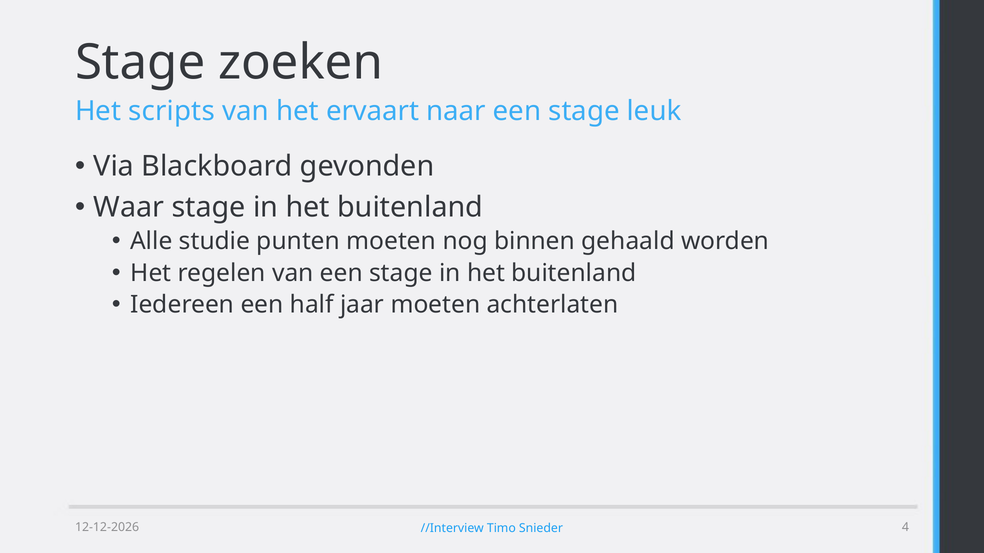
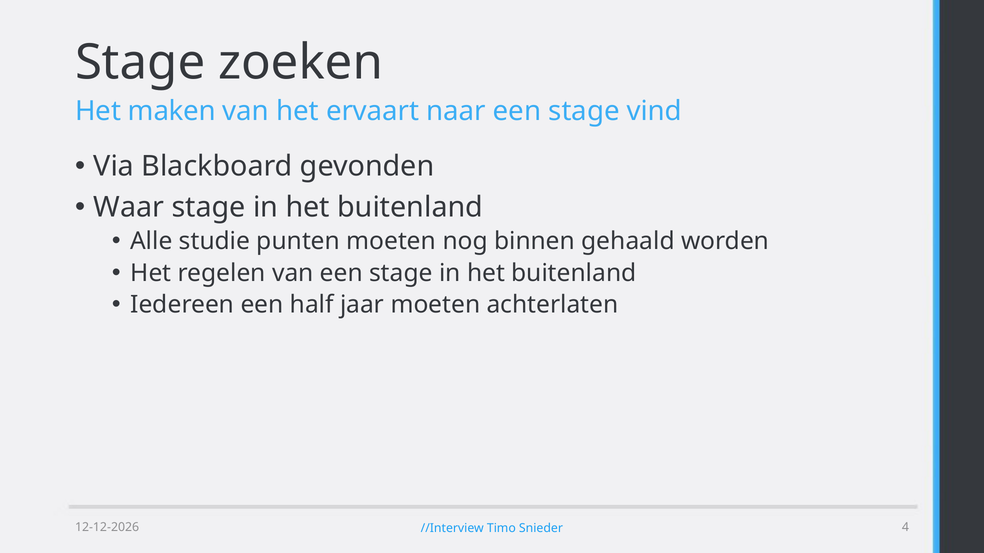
scripts: scripts -> maken
leuk: leuk -> vind
